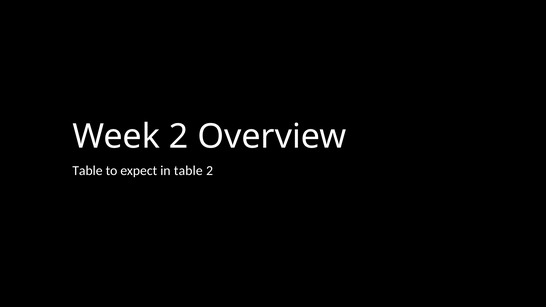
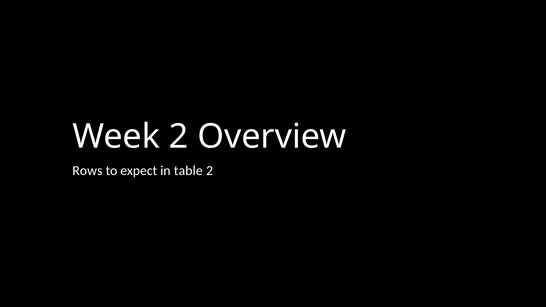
Table at (87, 171): Table -> Rows
